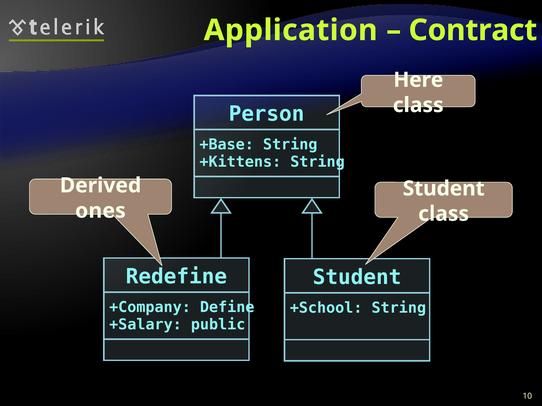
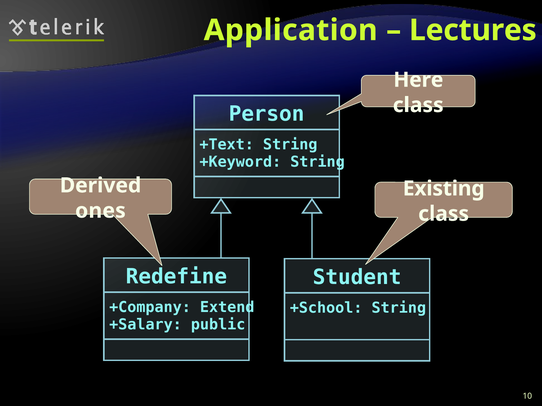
Contract: Contract -> Lectures
+Base: +Base -> +Text
+Kittens: +Kittens -> +Keyword
Student at (444, 189): Student -> Existing
Define: Define -> Extend
